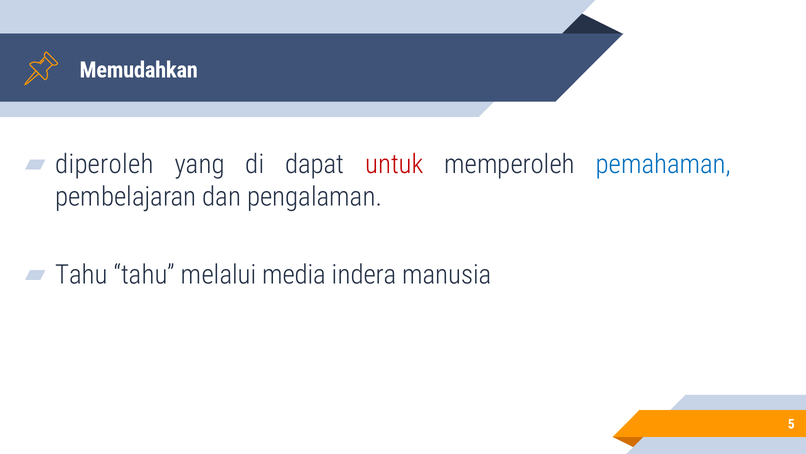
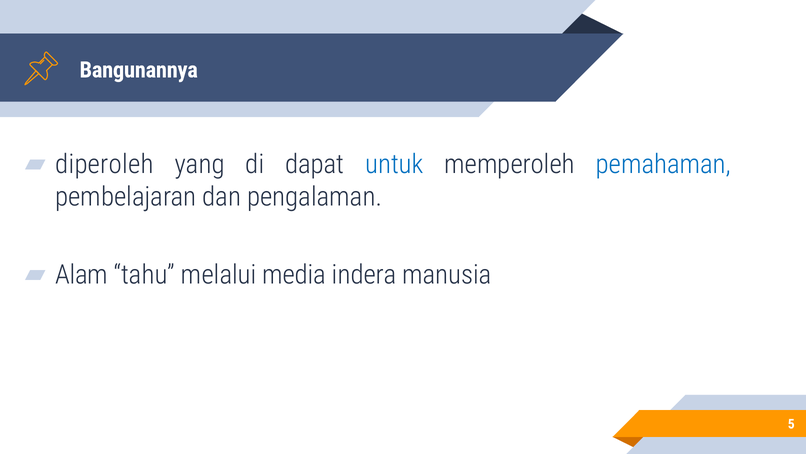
Memudahkan: Memudahkan -> Bangunannya
untuk colour: red -> blue
Tahu at (81, 275): Tahu -> Alam
